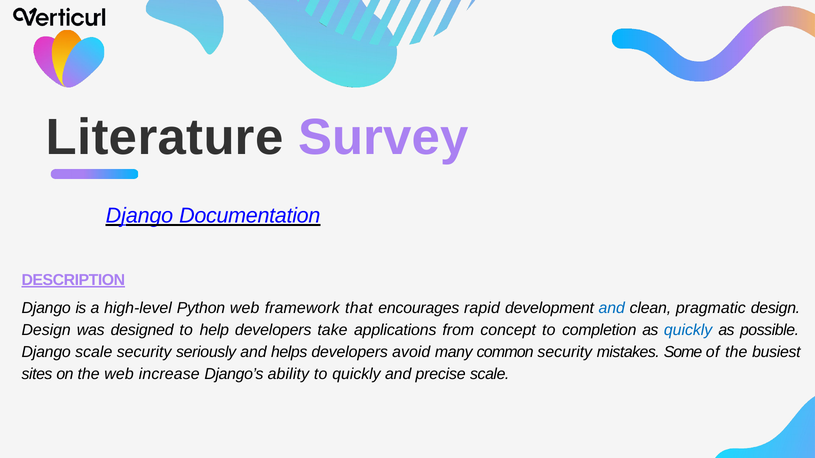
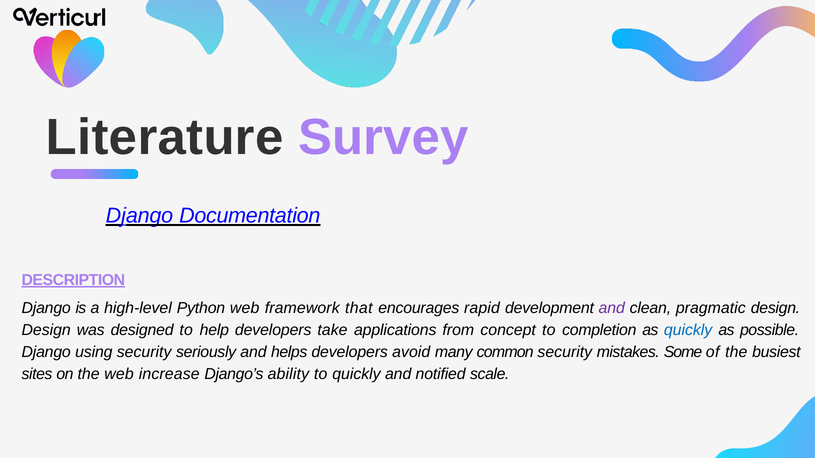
and at (612, 308) colour: blue -> purple
Django scale: scale -> using
precise: precise -> notified
